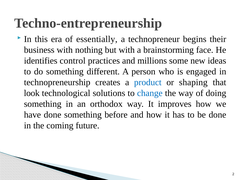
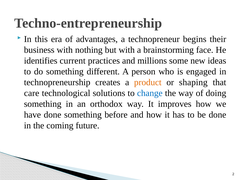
essentially: essentially -> advantages
control: control -> current
product colour: blue -> orange
look: look -> care
